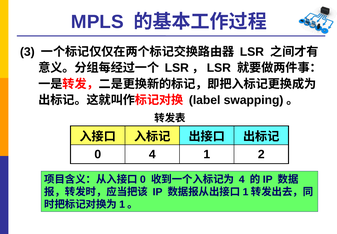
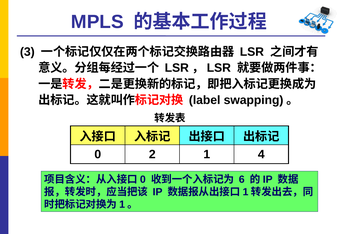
0 4: 4 -> 2
2: 2 -> 4
4 at (242, 179): 4 -> 6
